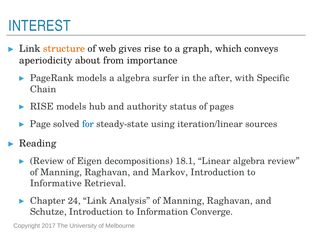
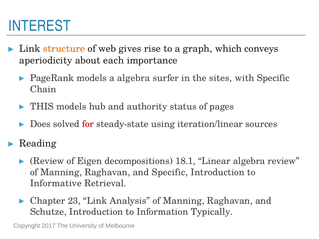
from: from -> each
after: after -> sites
RISE at (42, 107): RISE -> THIS
Page: Page -> Does
for colour: blue -> red
and Markov: Markov -> Specific
24: 24 -> 23
Converge: Converge -> Typically
